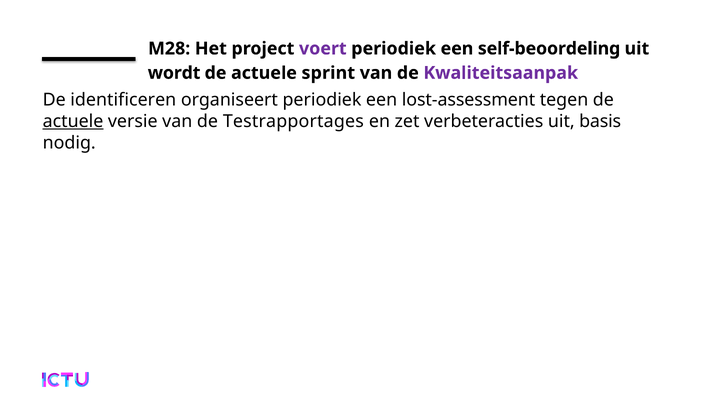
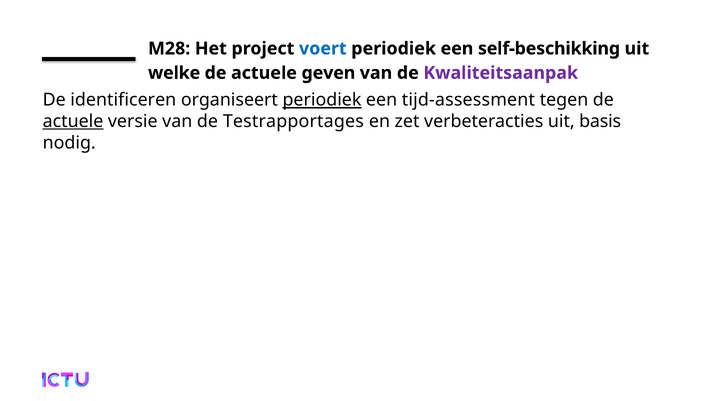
voert colour: purple -> blue
self-beoordeling: self-beoordeling -> self-beschikking
wordt: wordt -> welke
sprint: sprint -> geven
periodiek at (322, 100) underline: none -> present
lost-assessment: lost-assessment -> tijd-assessment
